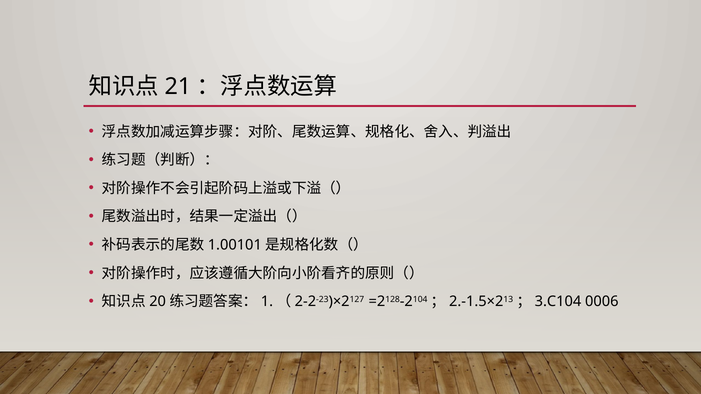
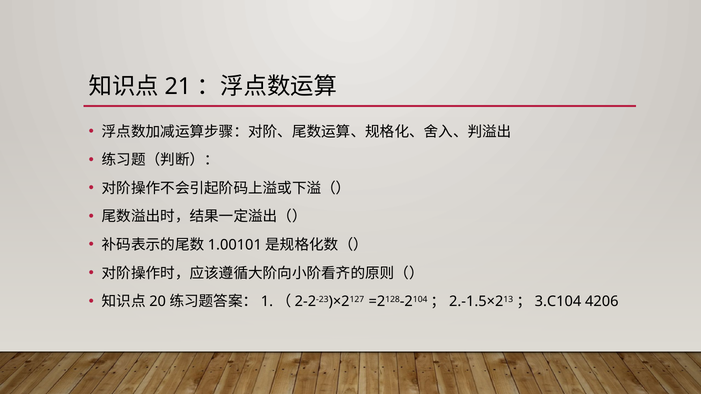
0006: 0006 -> 4206
